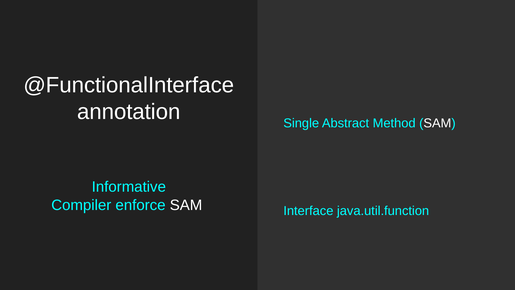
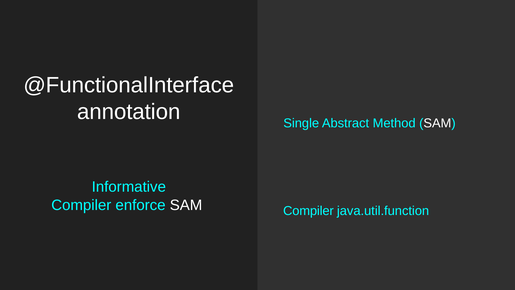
Interface at (308, 211): Interface -> Compiler
